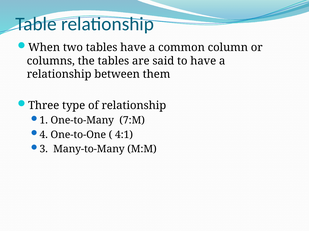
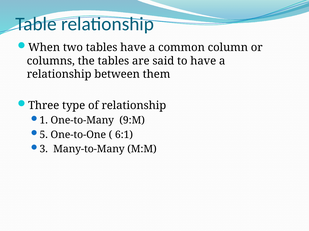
7:M: 7:M -> 9:M
4: 4 -> 5
4:1: 4:1 -> 6:1
